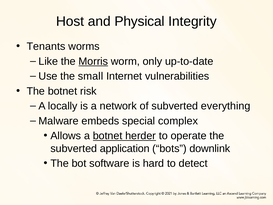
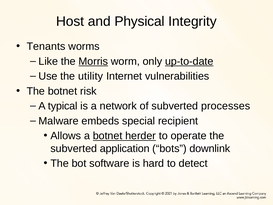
up-to-date underline: none -> present
small: small -> utility
locally: locally -> typical
everything: everything -> processes
complex: complex -> recipient
